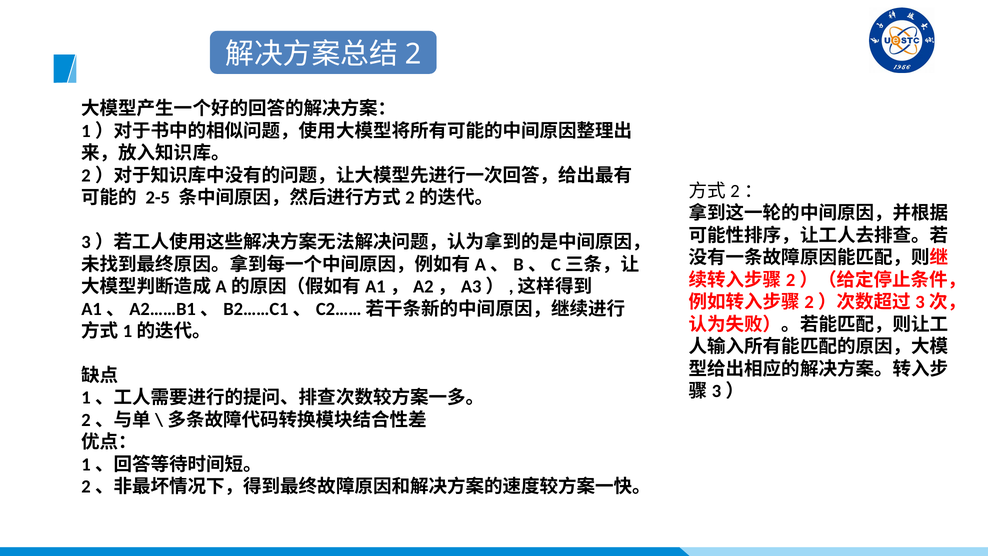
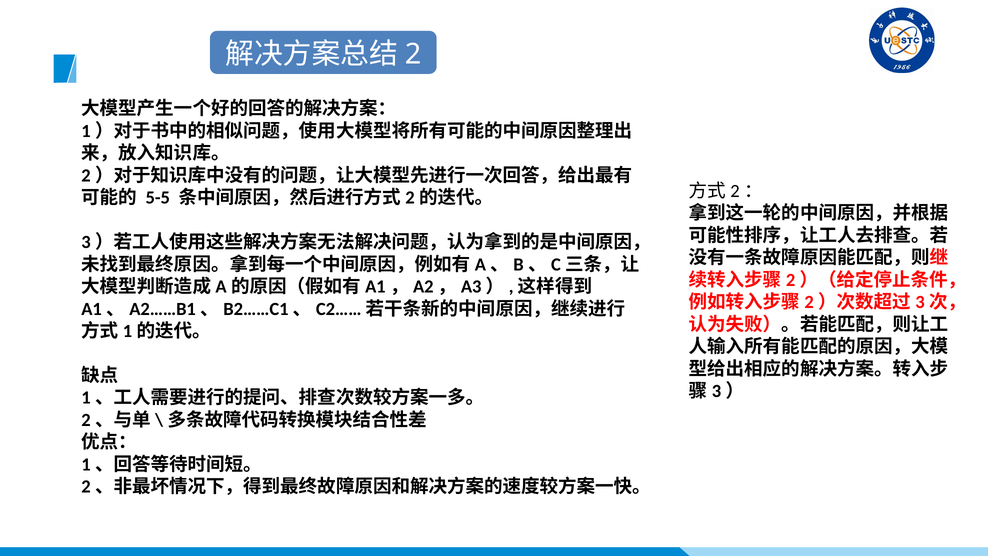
2-5: 2-5 -> 5-5
